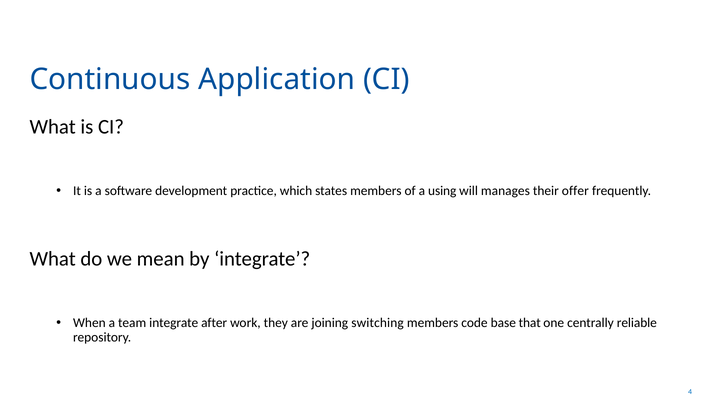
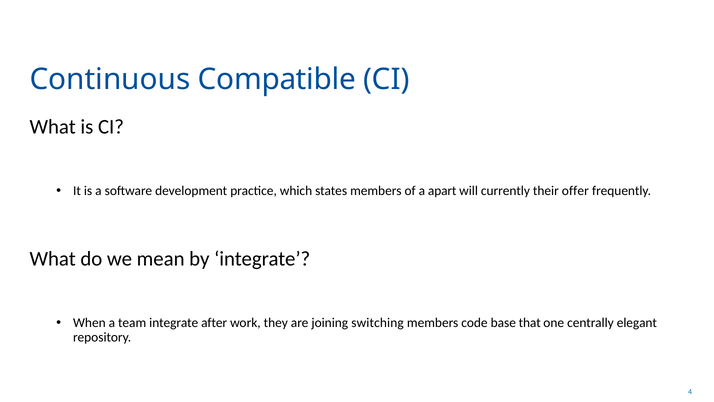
Application: Application -> Compatible
using: using -> apart
manages: manages -> currently
reliable: reliable -> elegant
